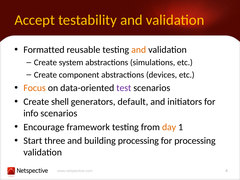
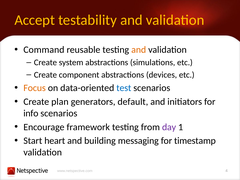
Formatted: Formatted -> Command
test colour: purple -> blue
shell: shell -> plan
day colour: orange -> purple
three: three -> heart
building processing: processing -> messaging
for processing: processing -> timestamp
